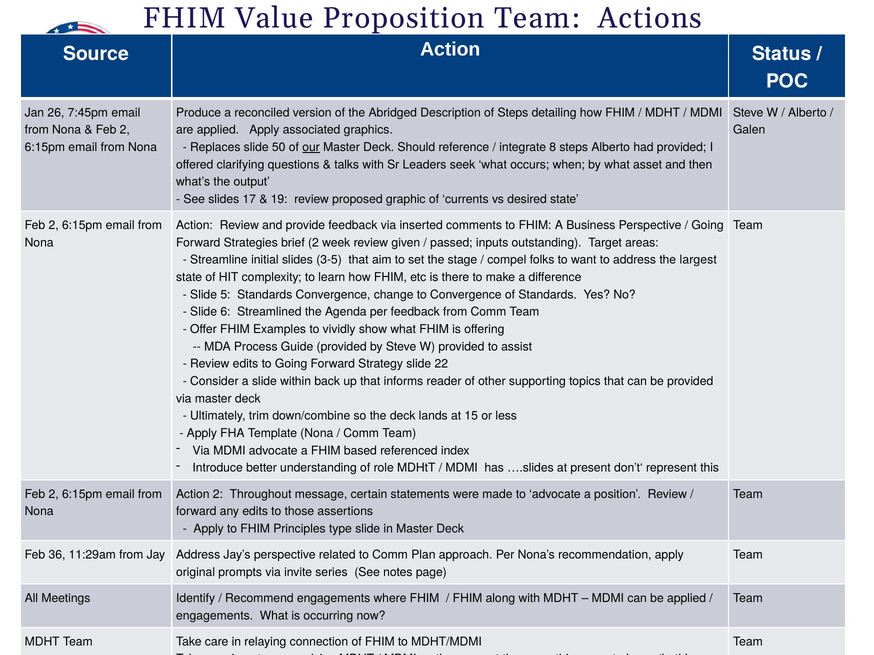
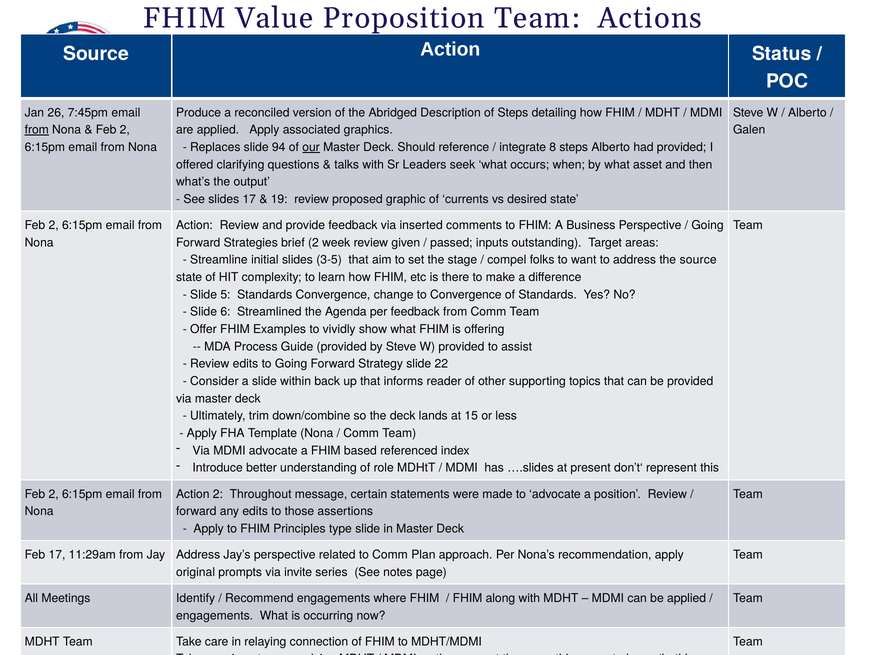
from at (37, 130) underline: none -> present
50: 50 -> 94
the largest: largest -> source
Feb 36: 36 -> 17
